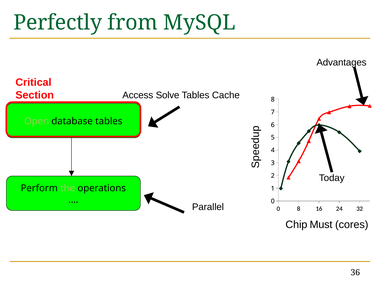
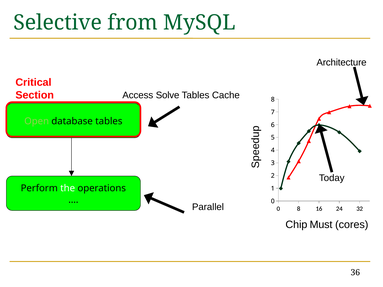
Perfectly: Perfectly -> Selective
Advantages: Advantages -> Architecture
the colour: light green -> white
